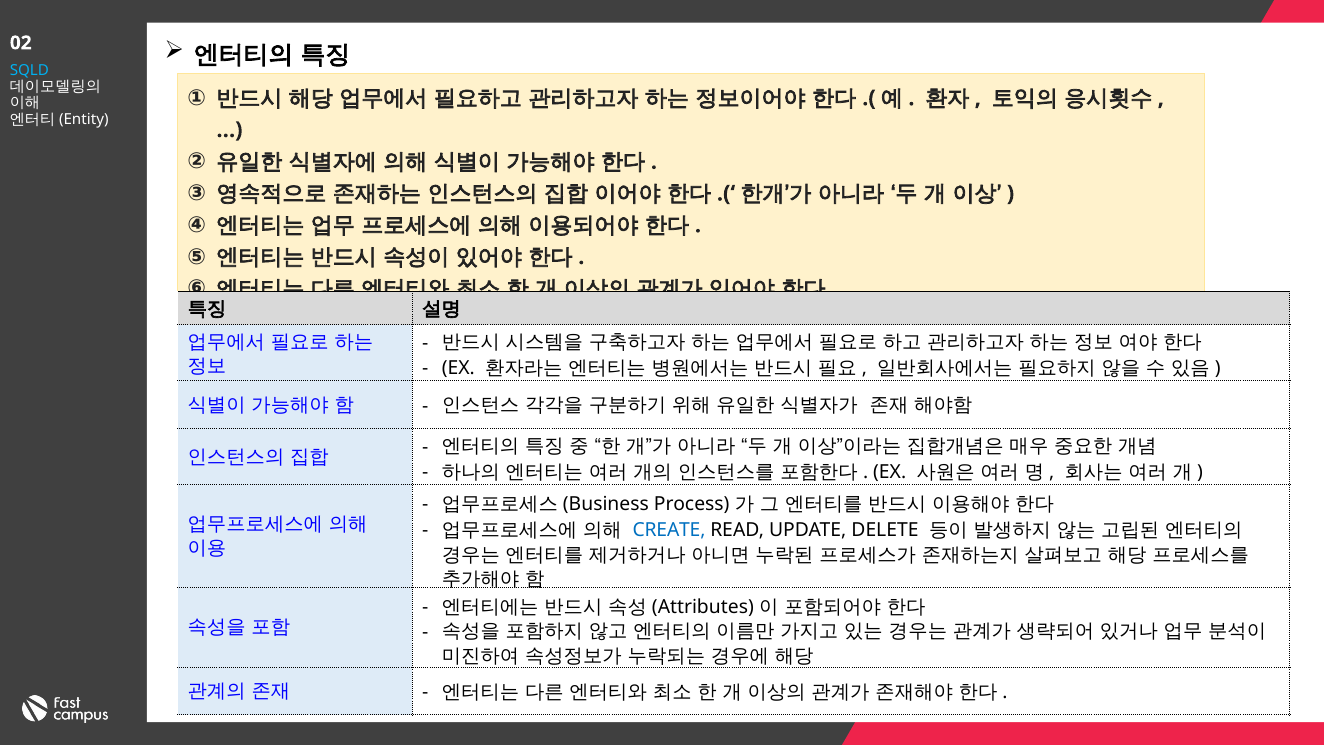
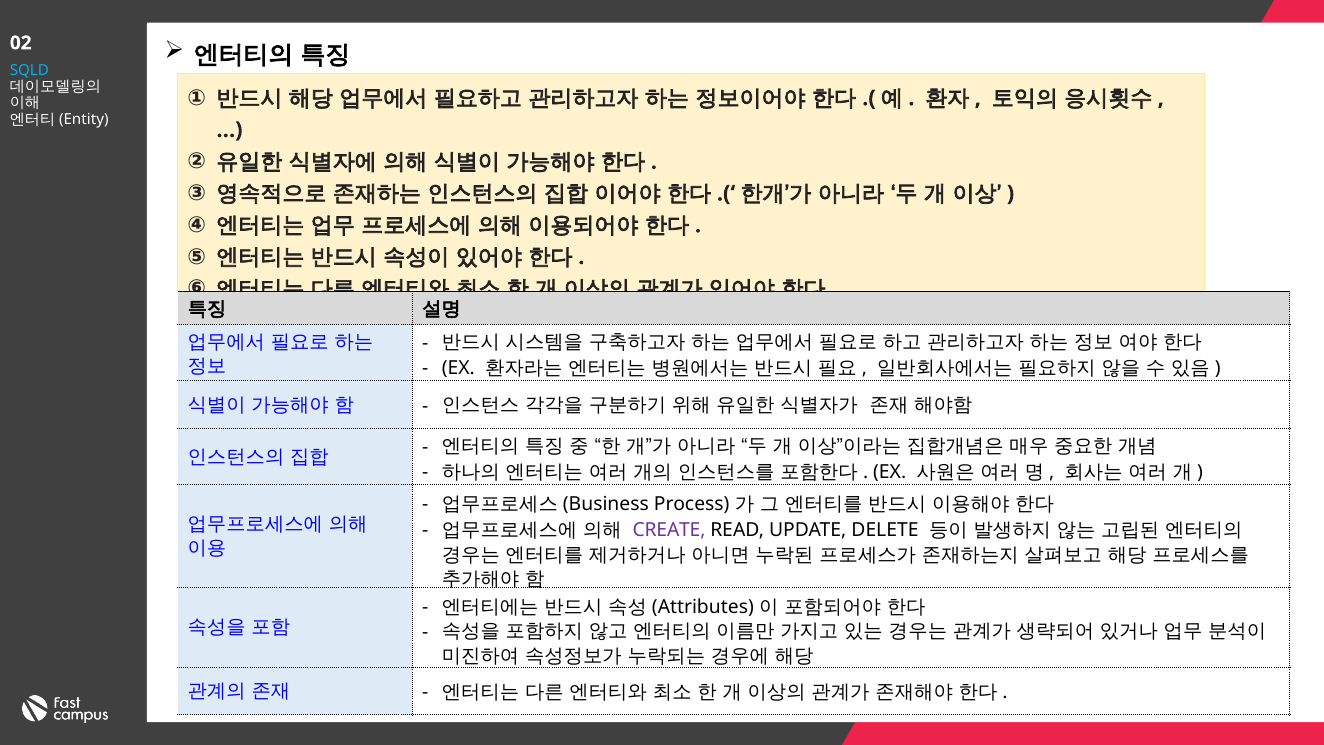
CREATE colour: blue -> purple
